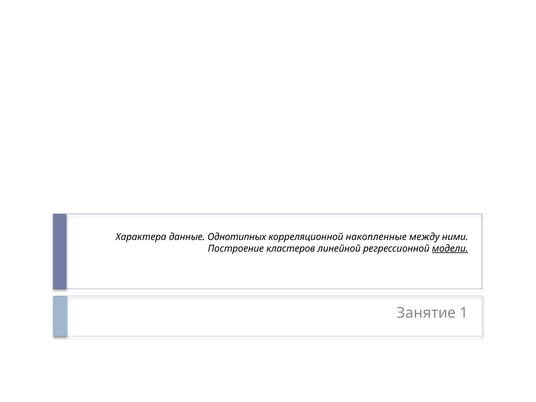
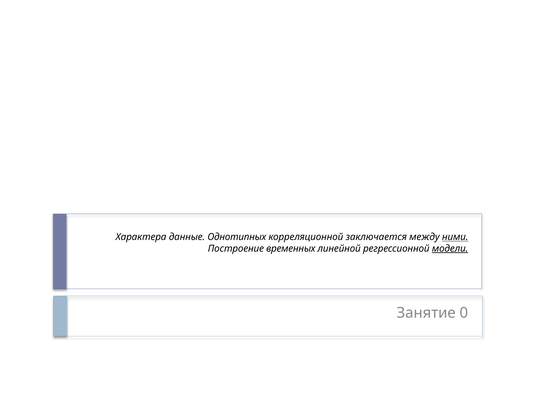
накопленные: накопленные -> заключается
ними underline: none -> present
кластеров: кластеров -> временных
1: 1 -> 0
